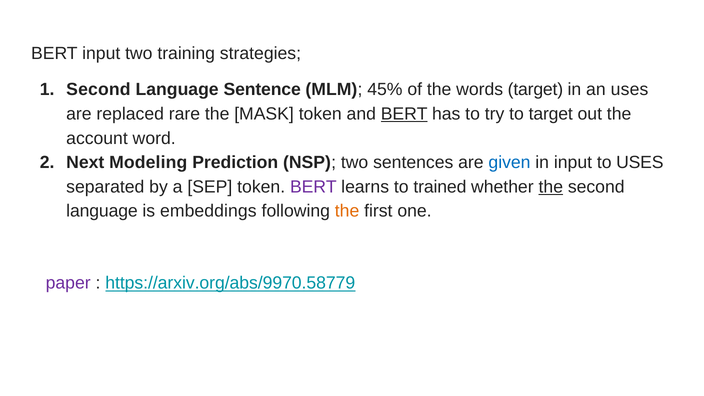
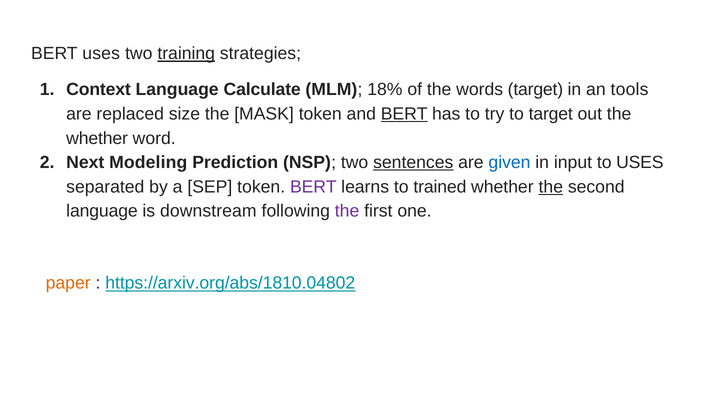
BERT input: input -> uses
training underline: none -> present
Second at (98, 90): Second -> Context
Sentence: Sentence -> Calculate
45%: 45% -> 18%
an uses: uses -> tools
rare: rare -> size
account at (97, 138): account -> whether
sentences underline: none -> present
embeddings: embeddings -> downstream
the at (347, 211) colour: orange -> purple
paper colour: purple -> orange
https://arxiv.org/abs/9970.58779: https://arxiv.org/abs/9970.58779 -> https://arxiv.org/abs/1810.04802
